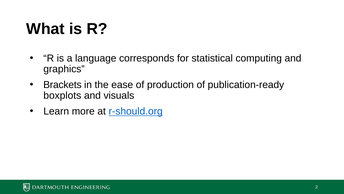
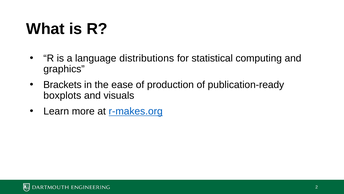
corresponds: corresponds -> distributions
r-should.org: r-should.org -> r-makes.org
